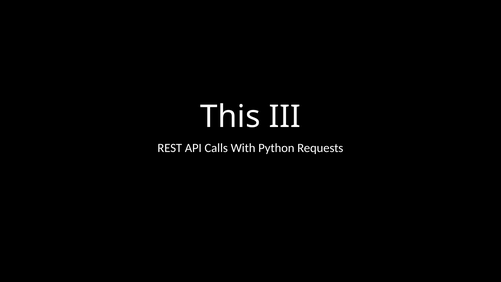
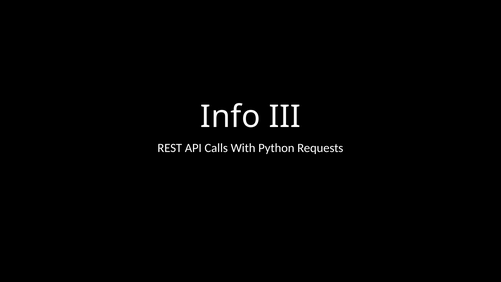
This: This -> Info
